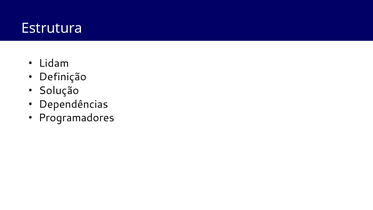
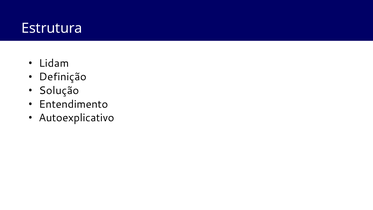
Dependências: Dependências -> Entendimento
Programadores: Programadores -> Autoexplicativo
